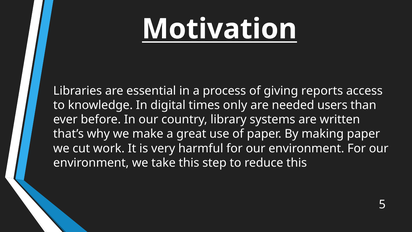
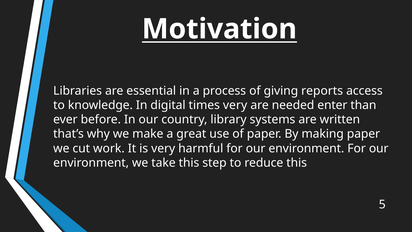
times only: only -> very
users: users -> enter
